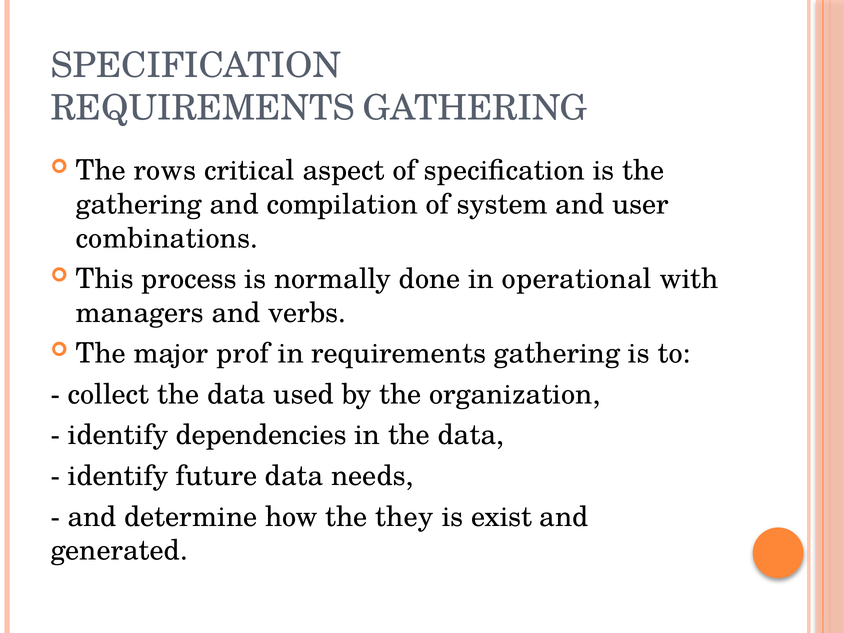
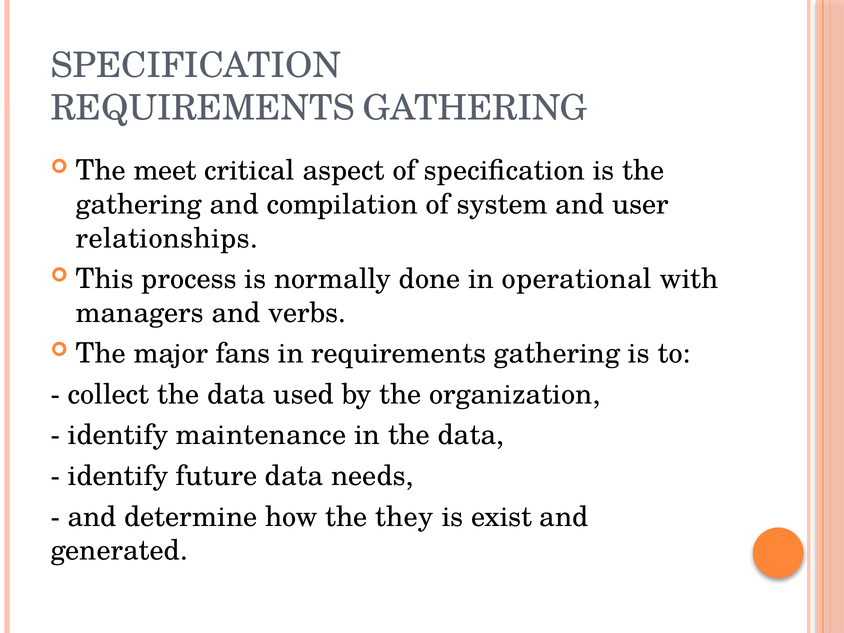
rows: rows -> meet
combinations: combinations -> relationships
prof: prof -> fans
dependencies: dependencies -> maintenance
